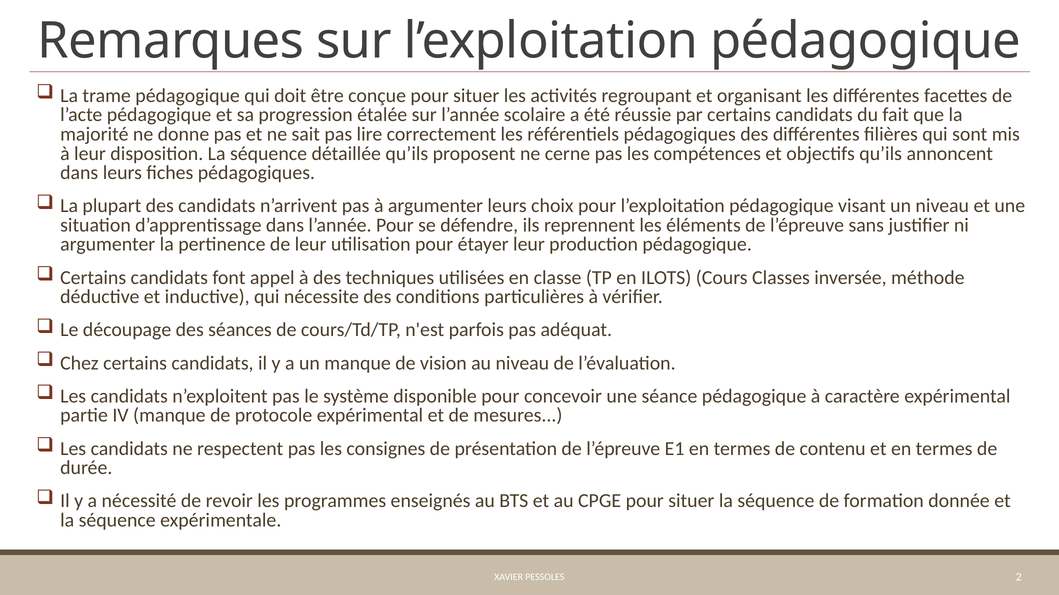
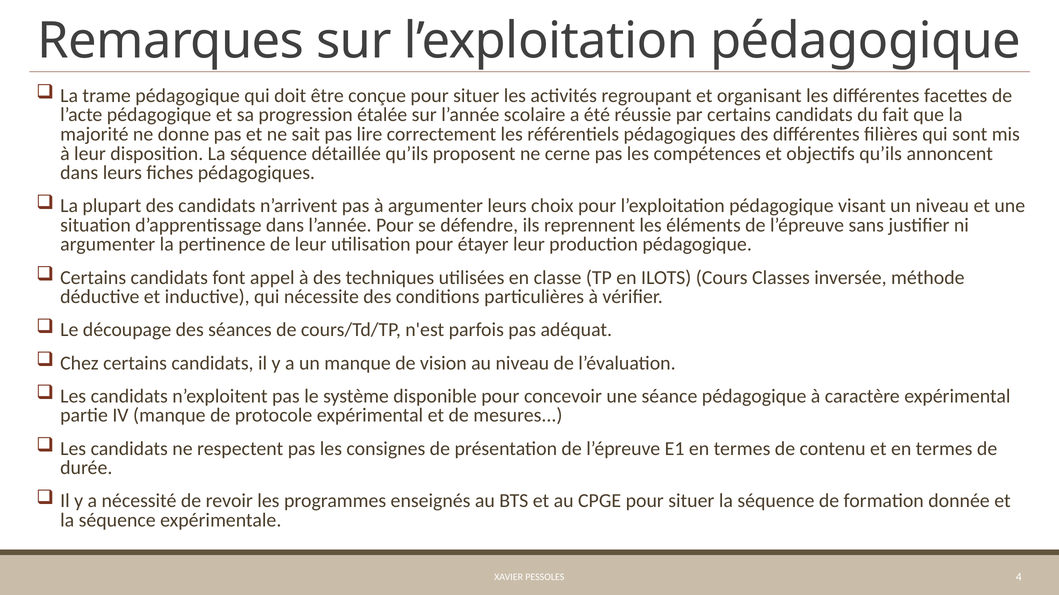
2: 2 -> 4
